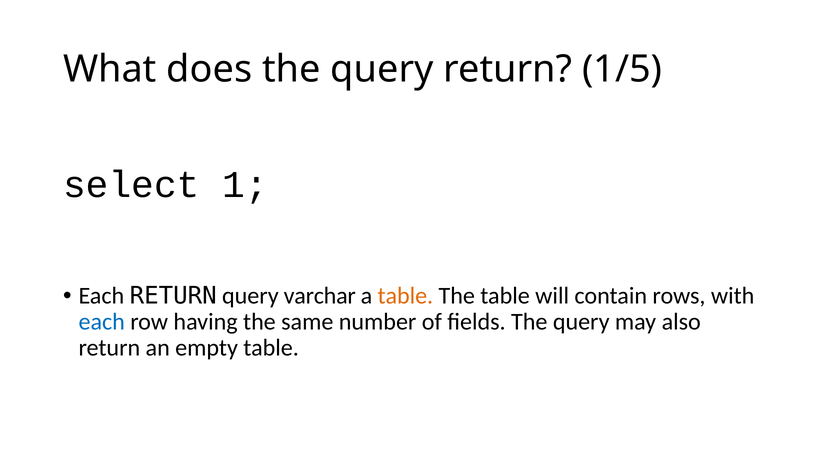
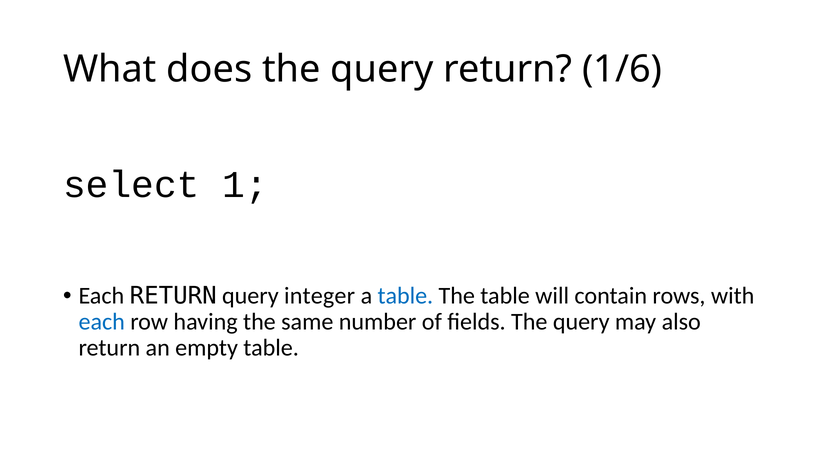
1/5: 1/5 -> 1/6
varchar: varchar -> integer
table at (405, 296) colour: orange -> blue
